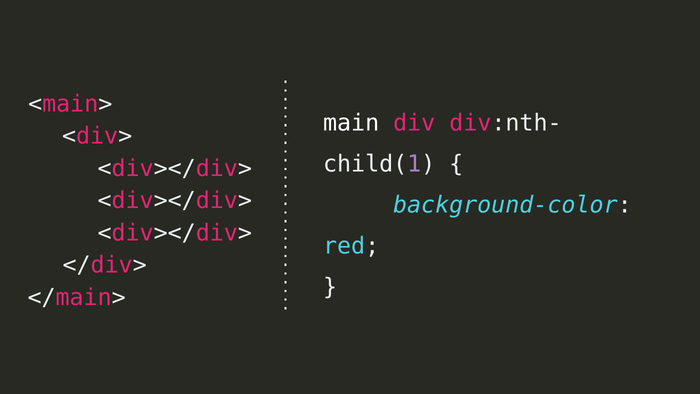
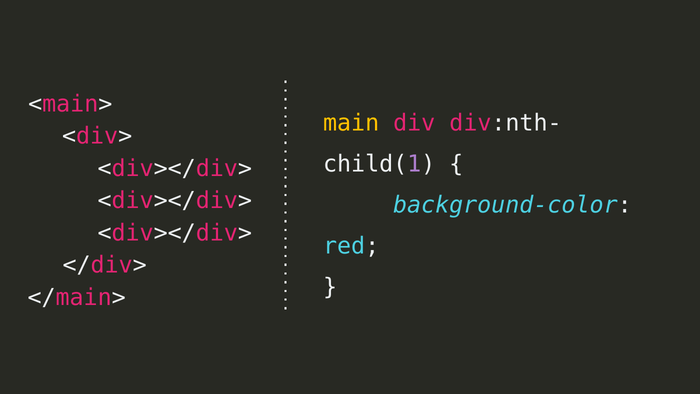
main colour: white -> yellow
